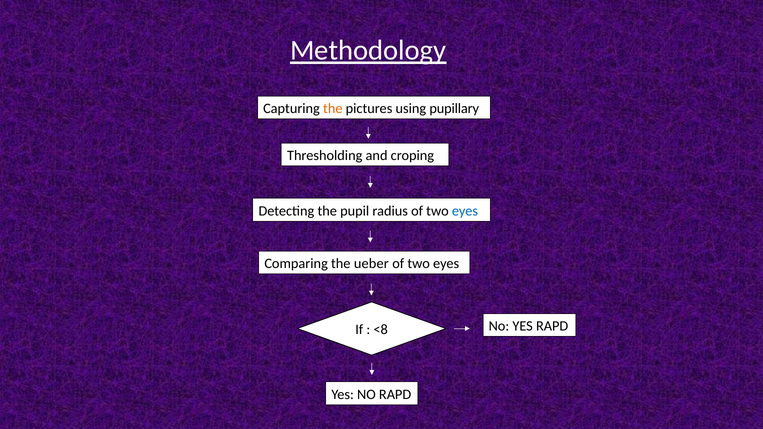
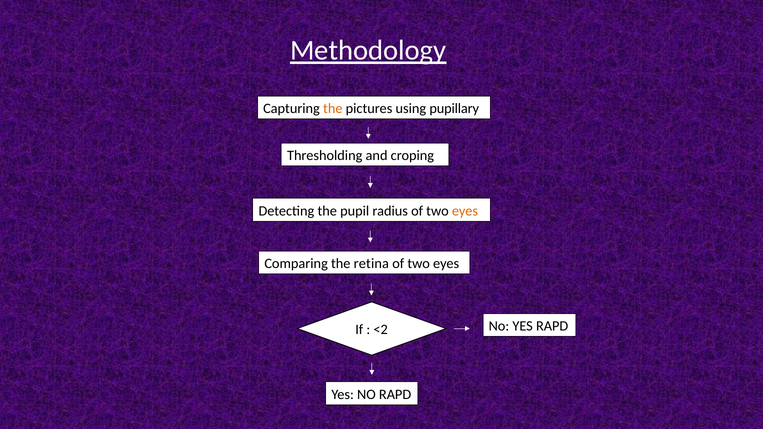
eyes at (465, 211) colour: blue -> orange
ueber: ueber -> retina
<8: <8 -> <2
